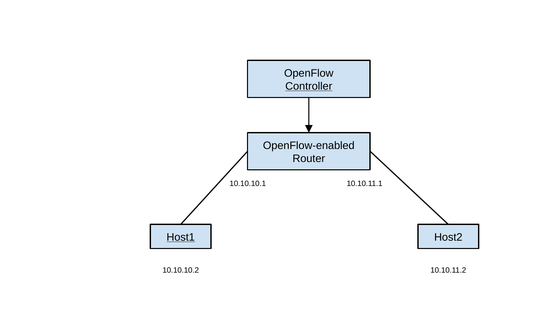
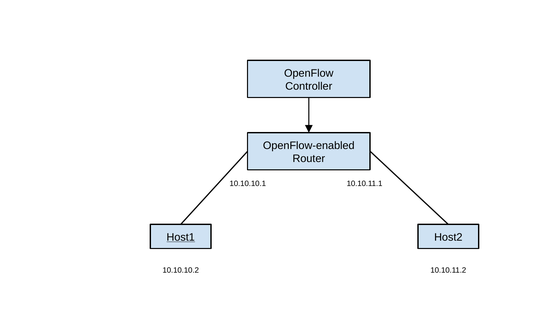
Controller underline: present -> none
